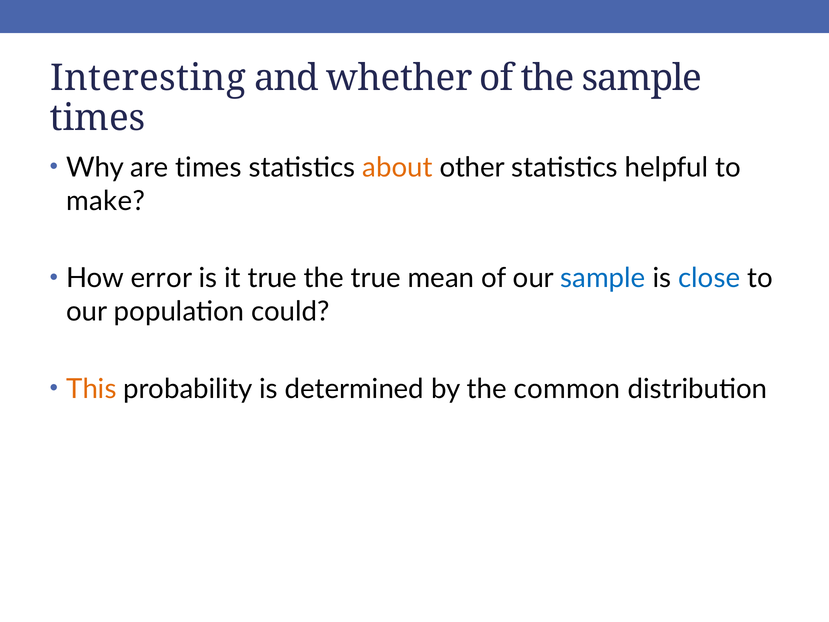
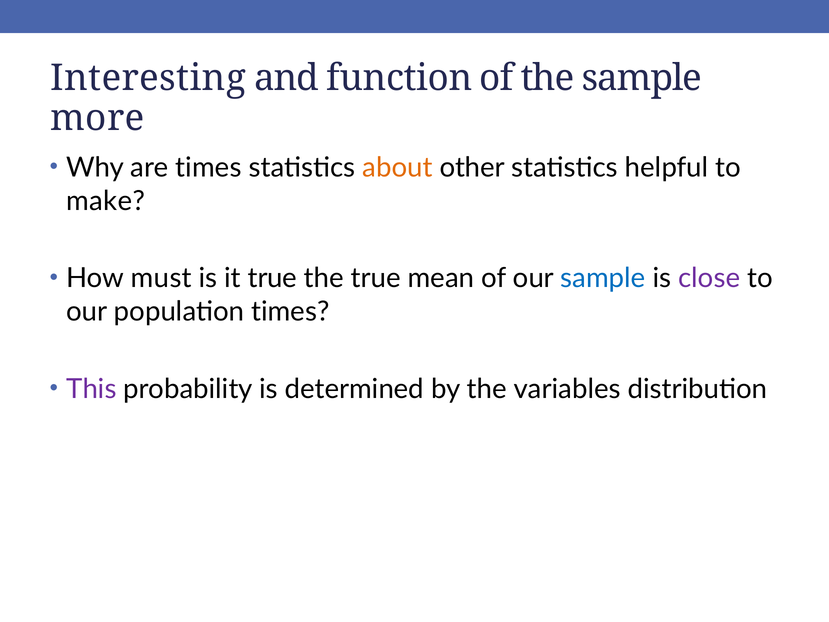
whether: whether -> function
times at (98, 118): times -> more
error: error -> must
close colour: blue -> purple
population could: could -> times
This colour: orange -> purple
common: common -> variables
